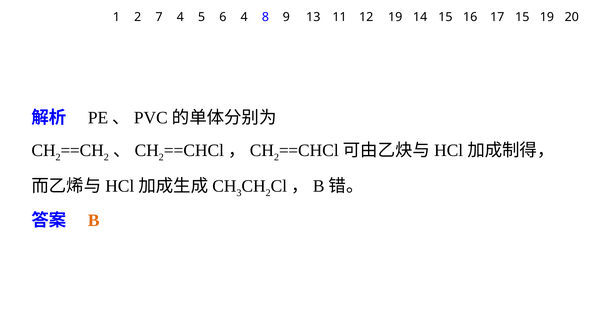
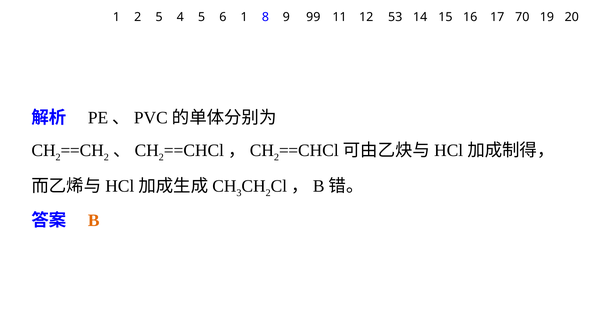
2 7: 7 -> 5
6 4: 4 -> 1
13: 13 -> 99
12 19: 19 -> 53
17 15: 15 -> 70
